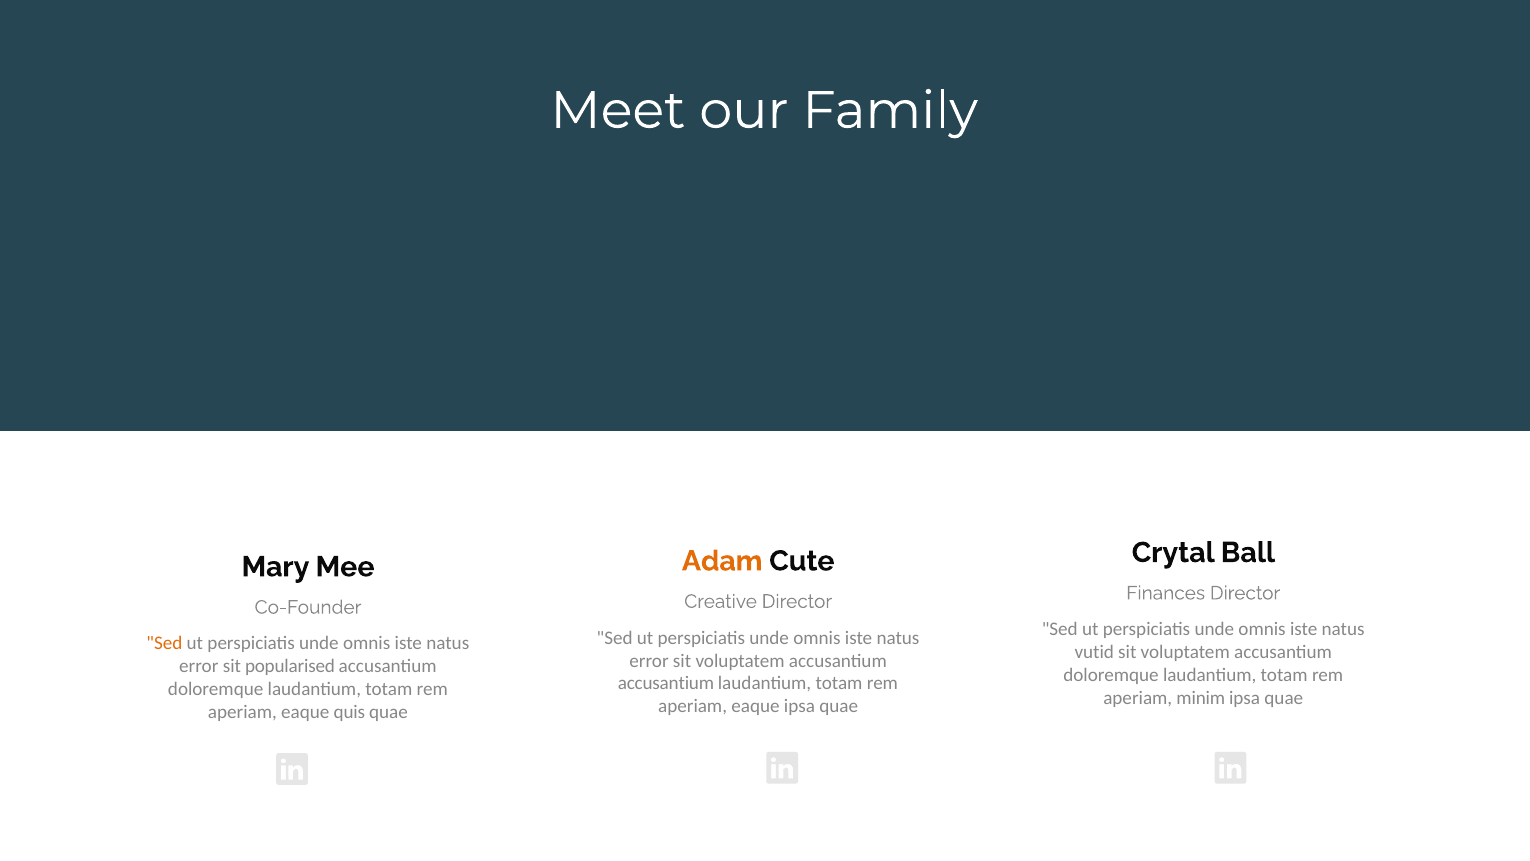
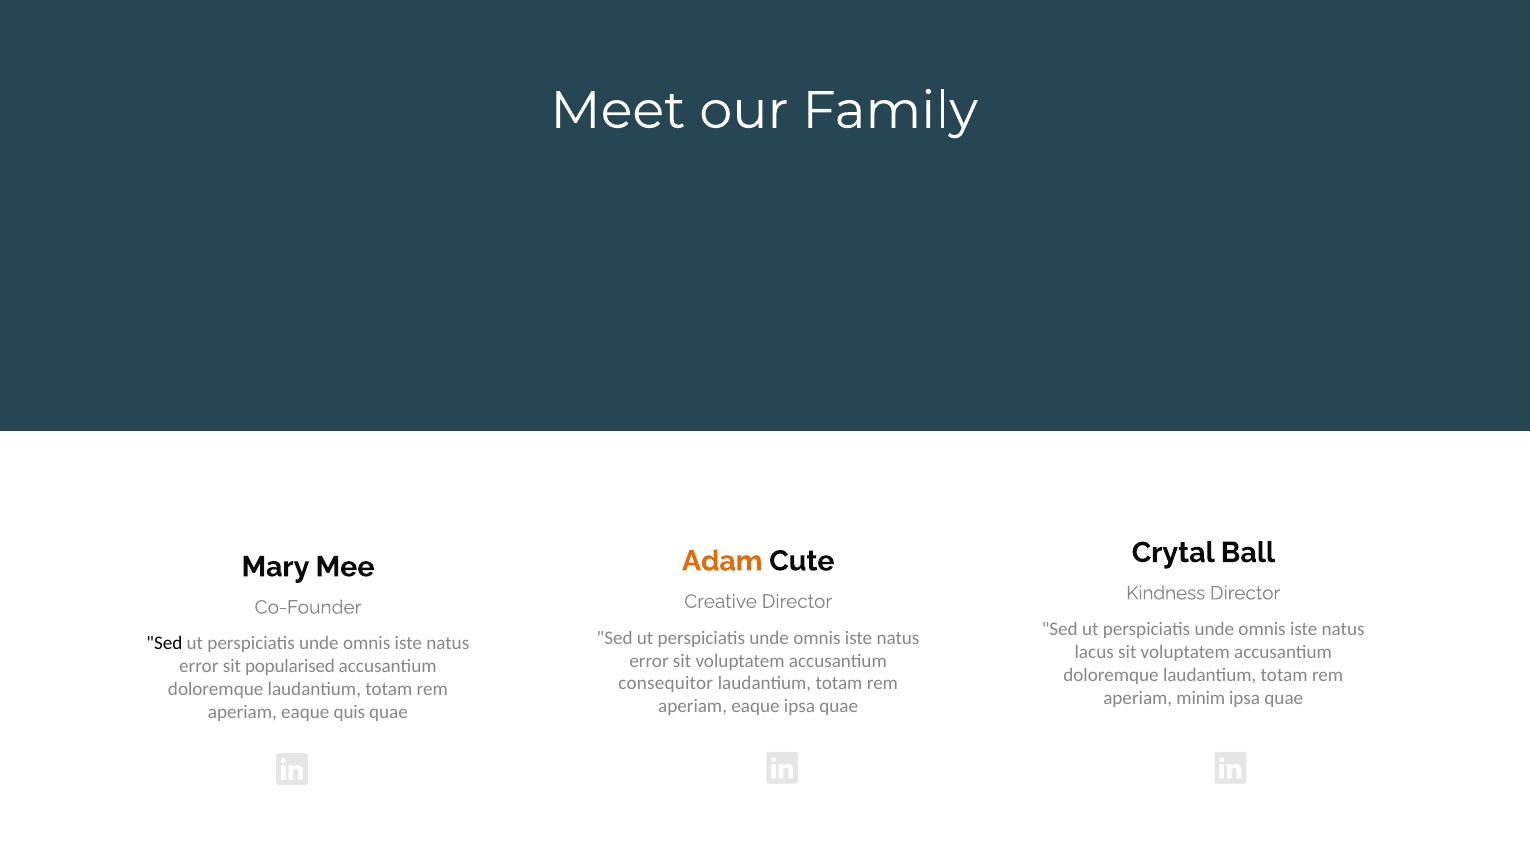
Finances: Finances -> Kindness
Sed at (164, 643) colour: orange -> black
vutid: vutid -> lacus
accusantium at (666, 683): accusantium -> consequitor
